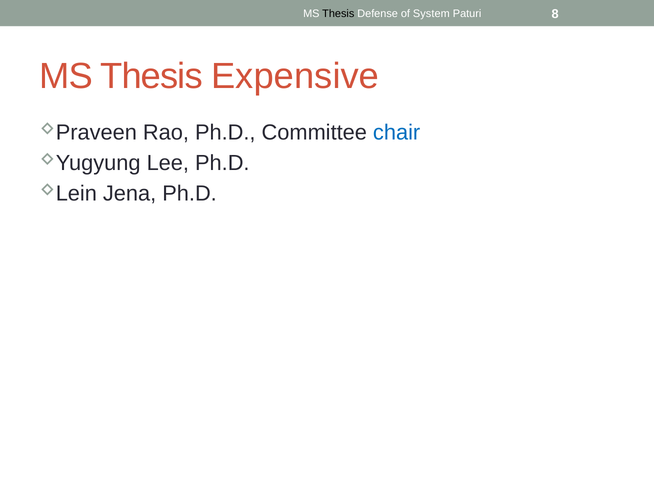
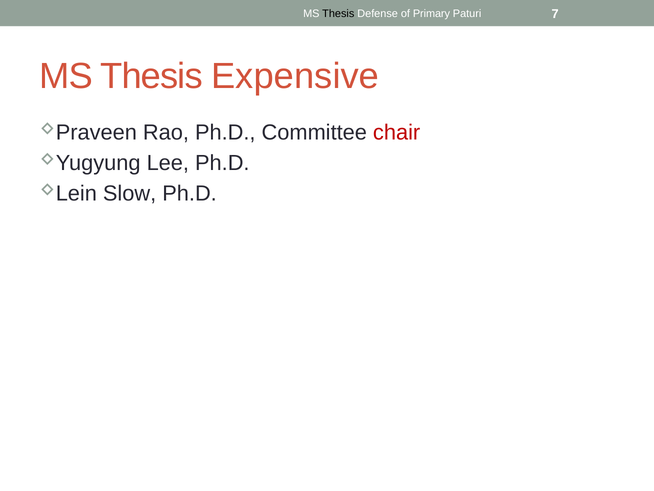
System: System -> Primary
8: 8 -> 7
chair colour: blue -> red
Jena: Jena -> Slow
